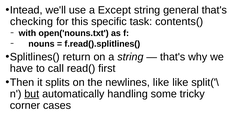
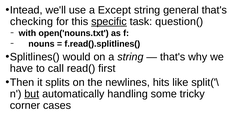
specific underline: none -> present
contents(: contents( -> question(
return: return -> would
newlines like: like -> hits
